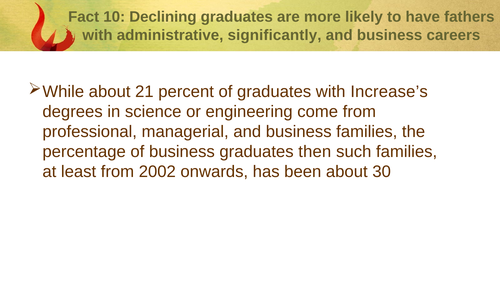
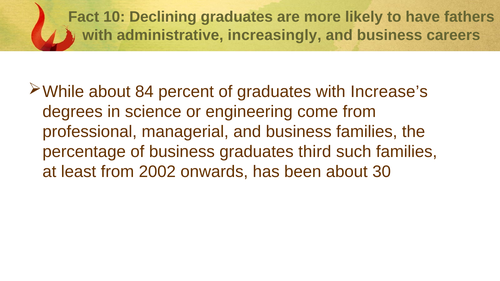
significantly: significantly -> increasingly
21: 21 -> 84
then: then -> third
